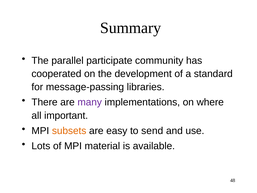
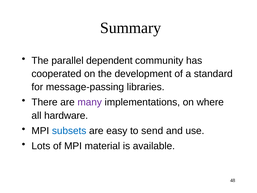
participate: participate -> dependent
important: important -> hardware
subsets colour: orange -> blue
